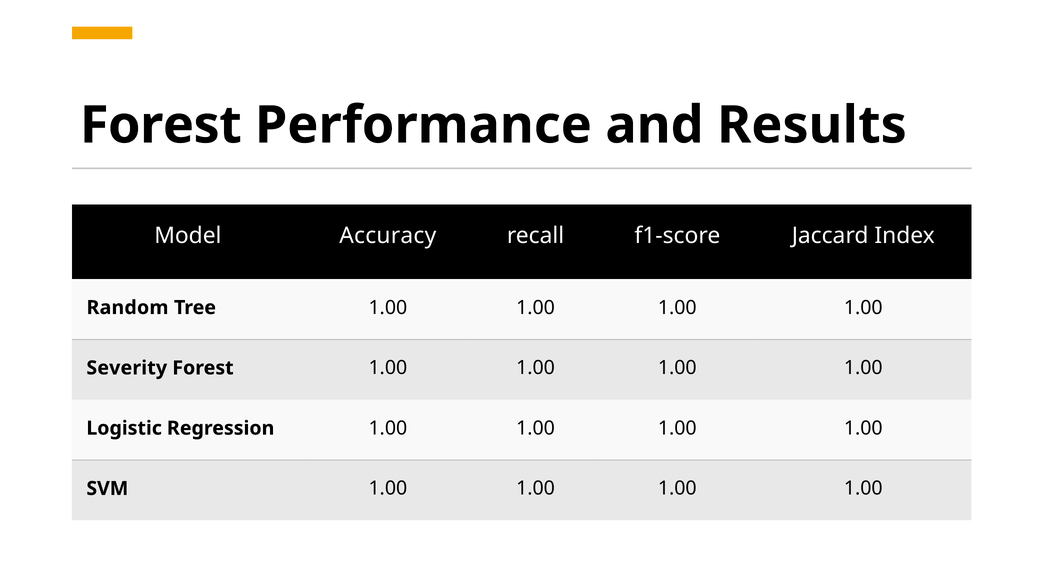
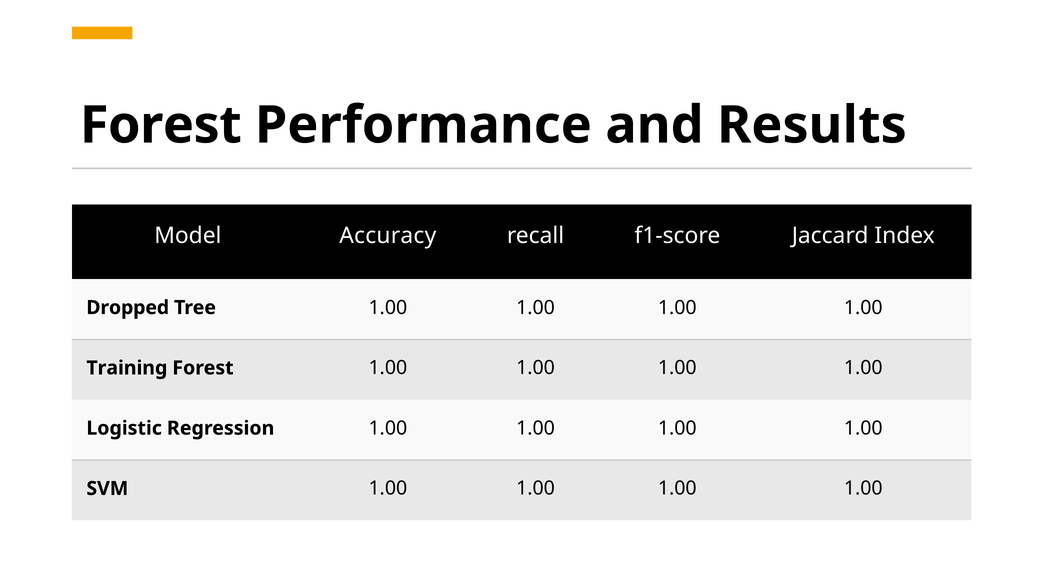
Random: Random -> Dropped
Severity: Severity -> Training
